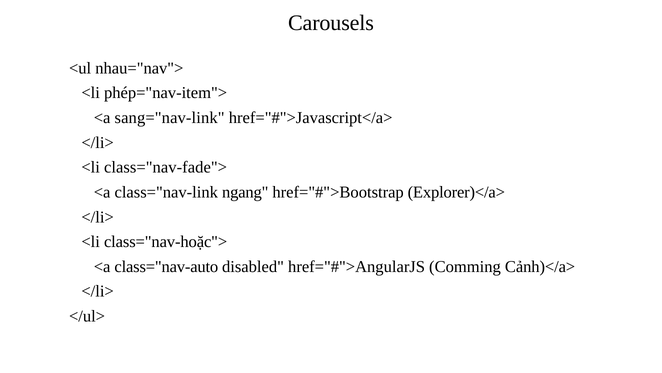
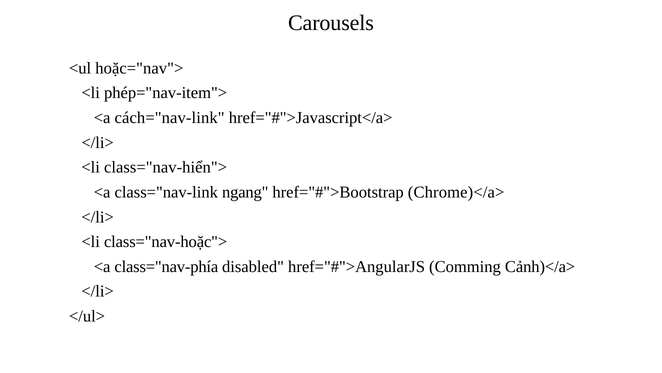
nhau="nav">: nhau="nav"> -> hoặc="nav">
sang="nav-link: sang="nav-link -> cách="nav-link
class="nav-fade">: class="nav-fade"> -> class="nav-hiển">
Explorer)</a>: Explorer)</a> -> Chrome)</a>
class="nav-auto: class="nav-auto -> class="nav-phía
